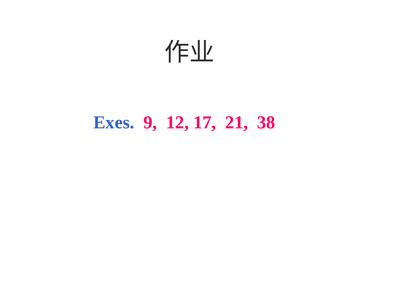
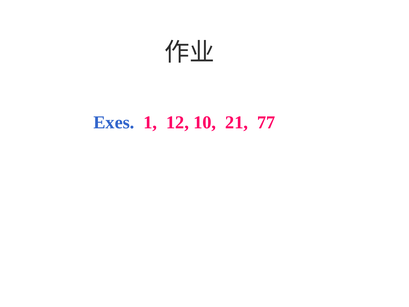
9: 9 -> 1
17: 17 -> 10
38: 38 -> 77
